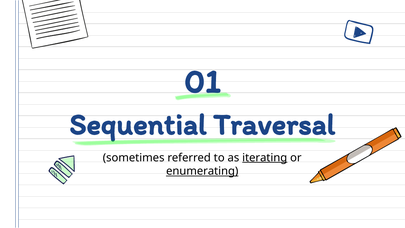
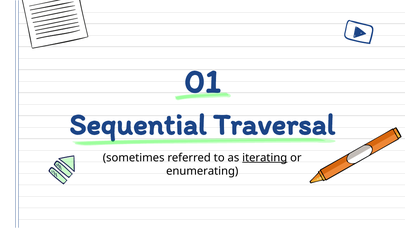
enumerating underline: present -> none
